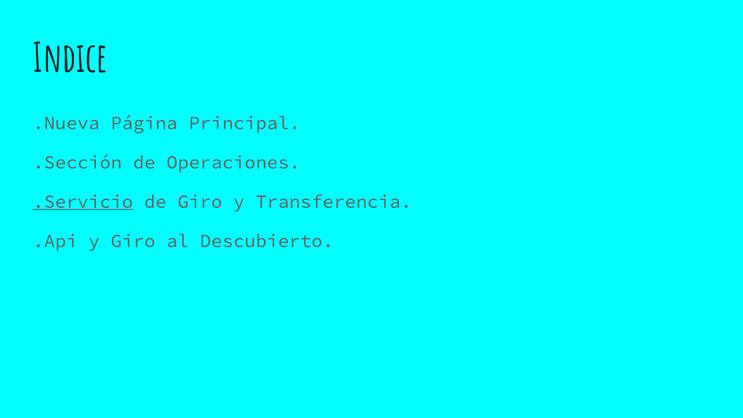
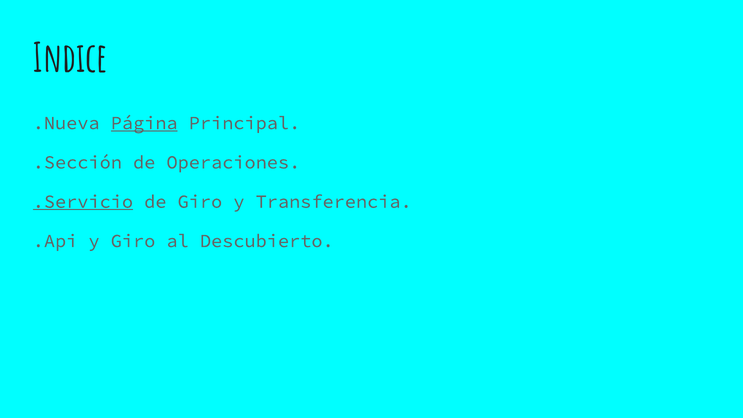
Página underline: none -> present
